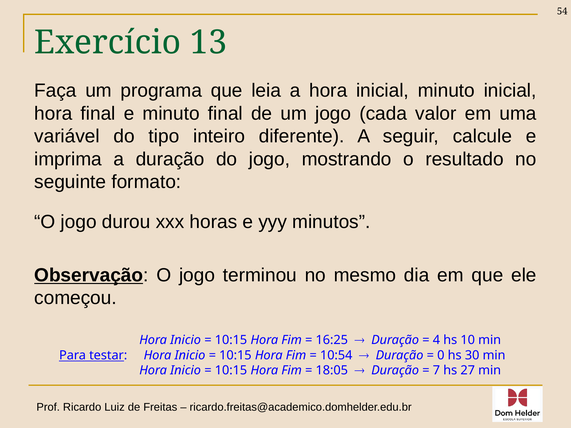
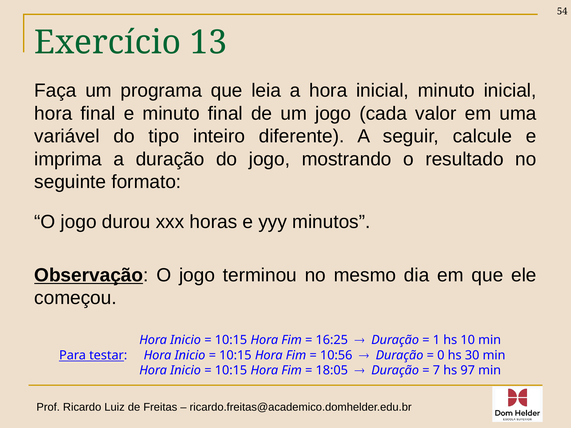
4: 4 -> 1
10:54: 10:54 -> 10:56
27: 27 -> 97
